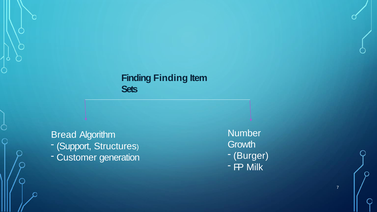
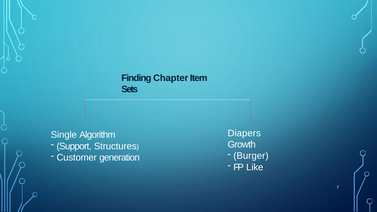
Finding Finding: Finding -> Chapter
Number: Number -> Diapers
Bread: Bread -> Single
Milk: Milk -> Like
